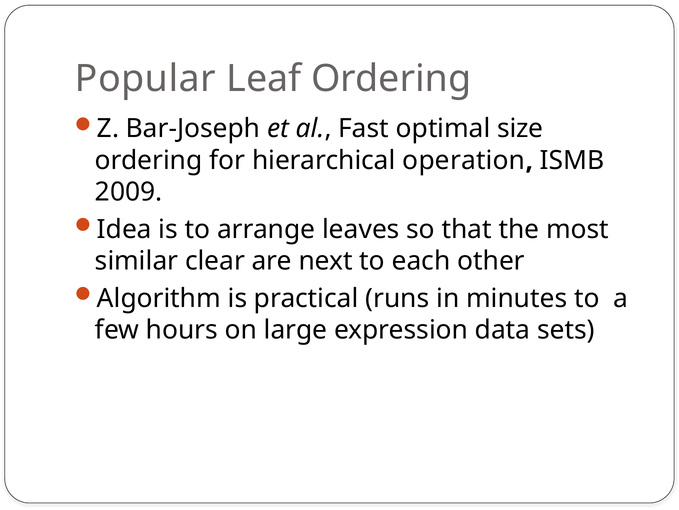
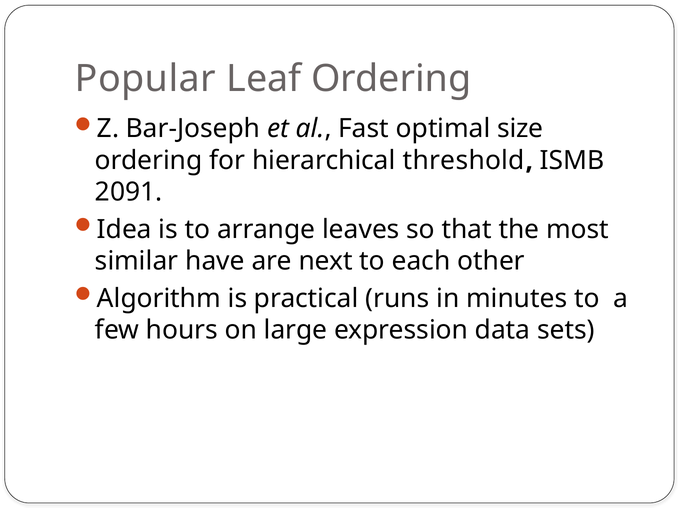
operation: operation -> threshold
2009: 2009 -> 2091
clear: clear -> have
